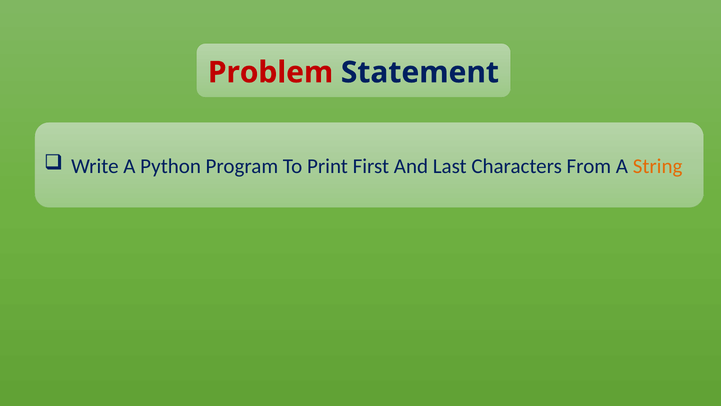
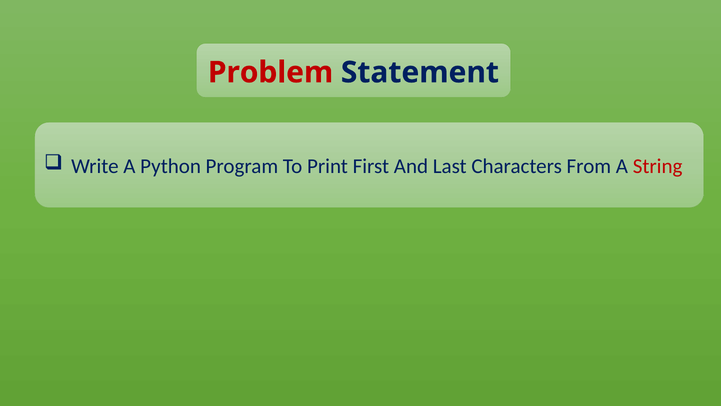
String colour: orange -> red
